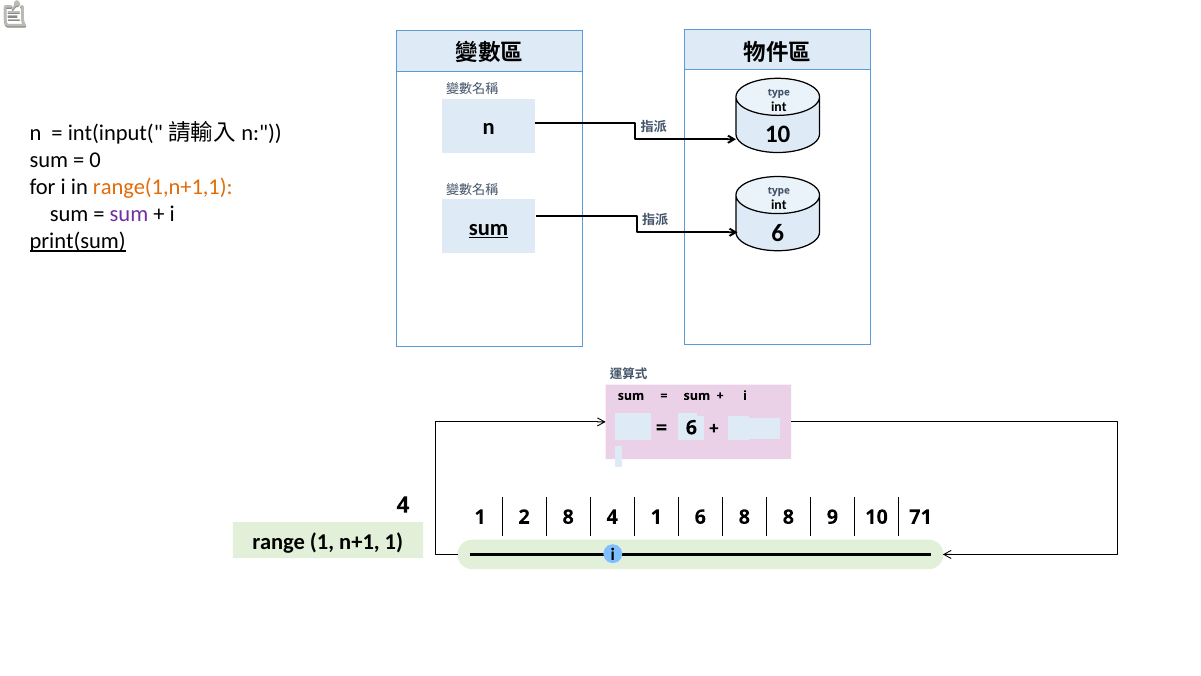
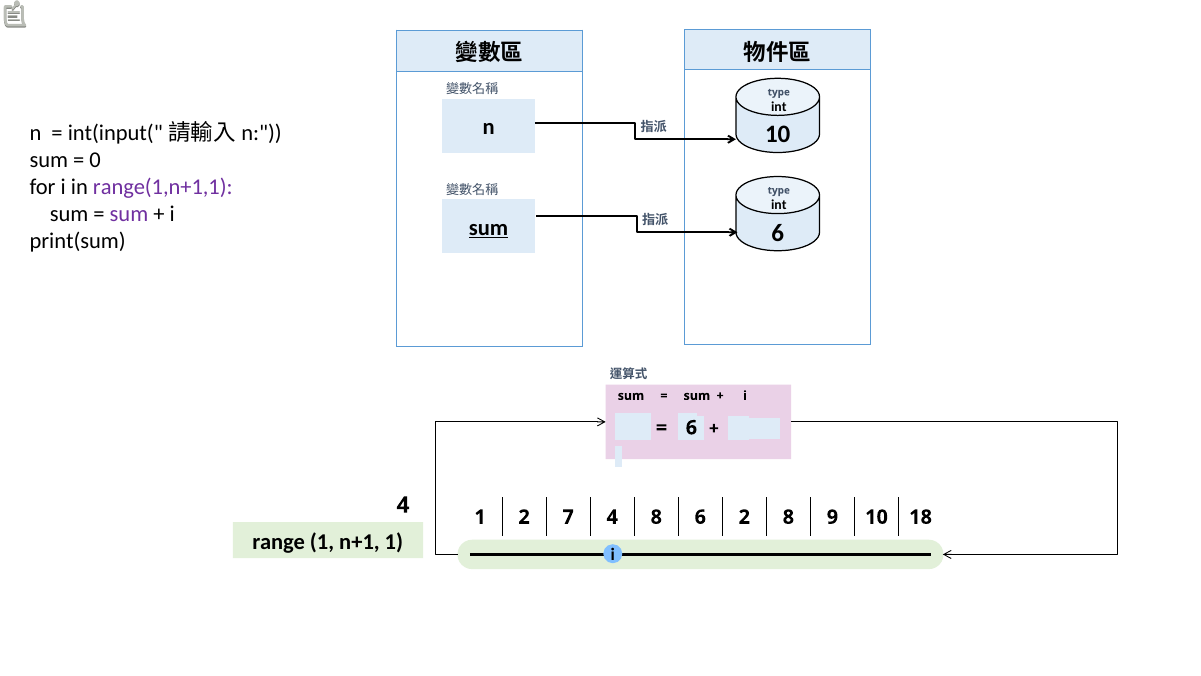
range(1,n+1,1 colour: orange -> purple
print(sum underline: present -> none
2 8: 8 -> 7
4 1: 1 -> 8
6 8: 8 -> 2
71: 71 -> 18
